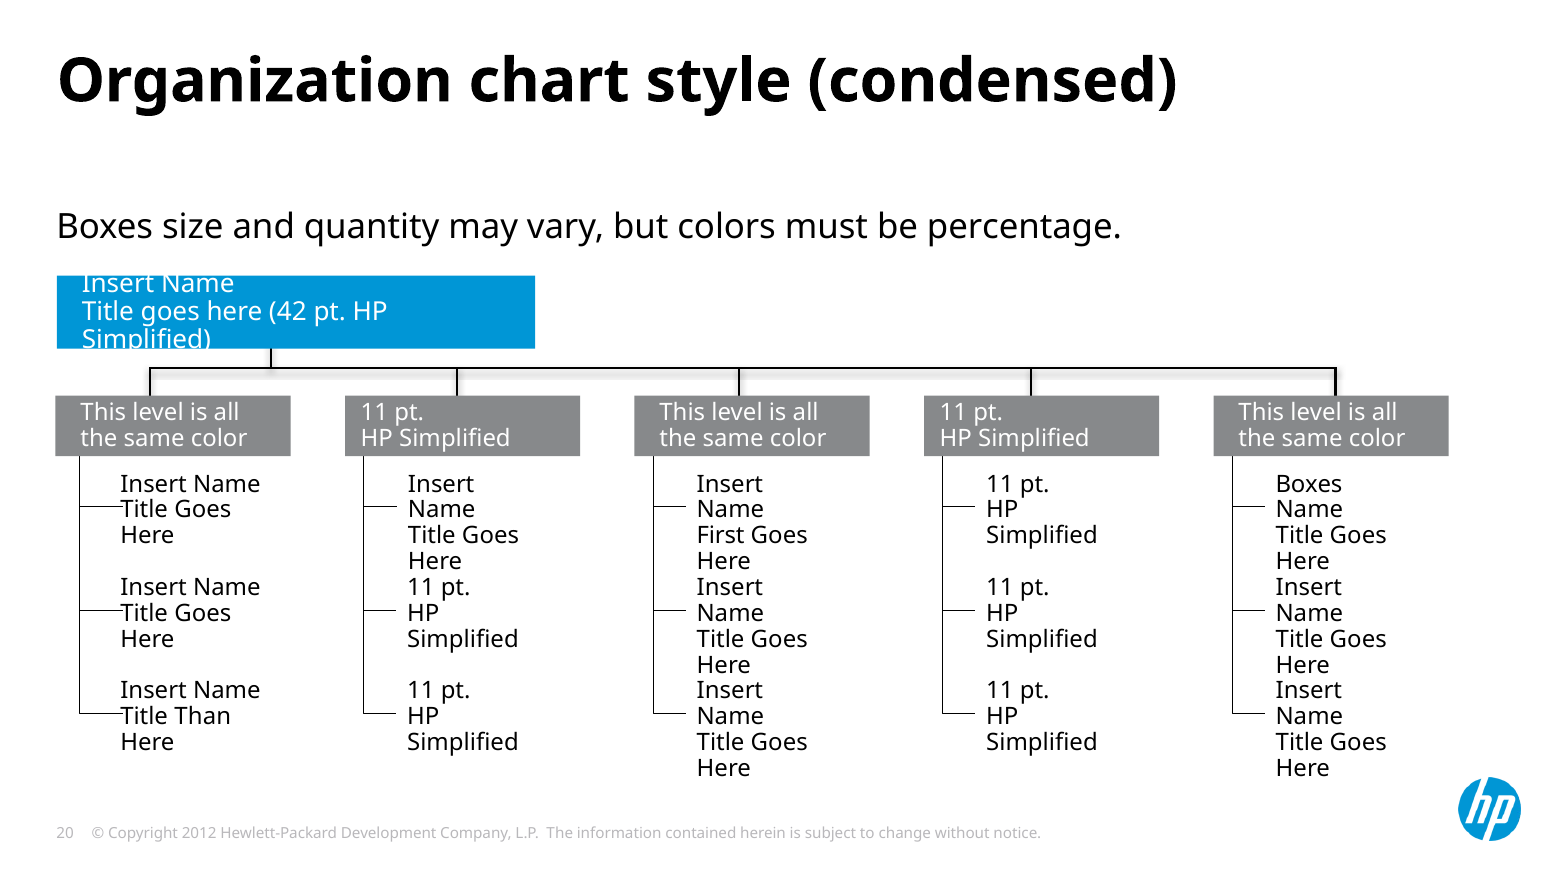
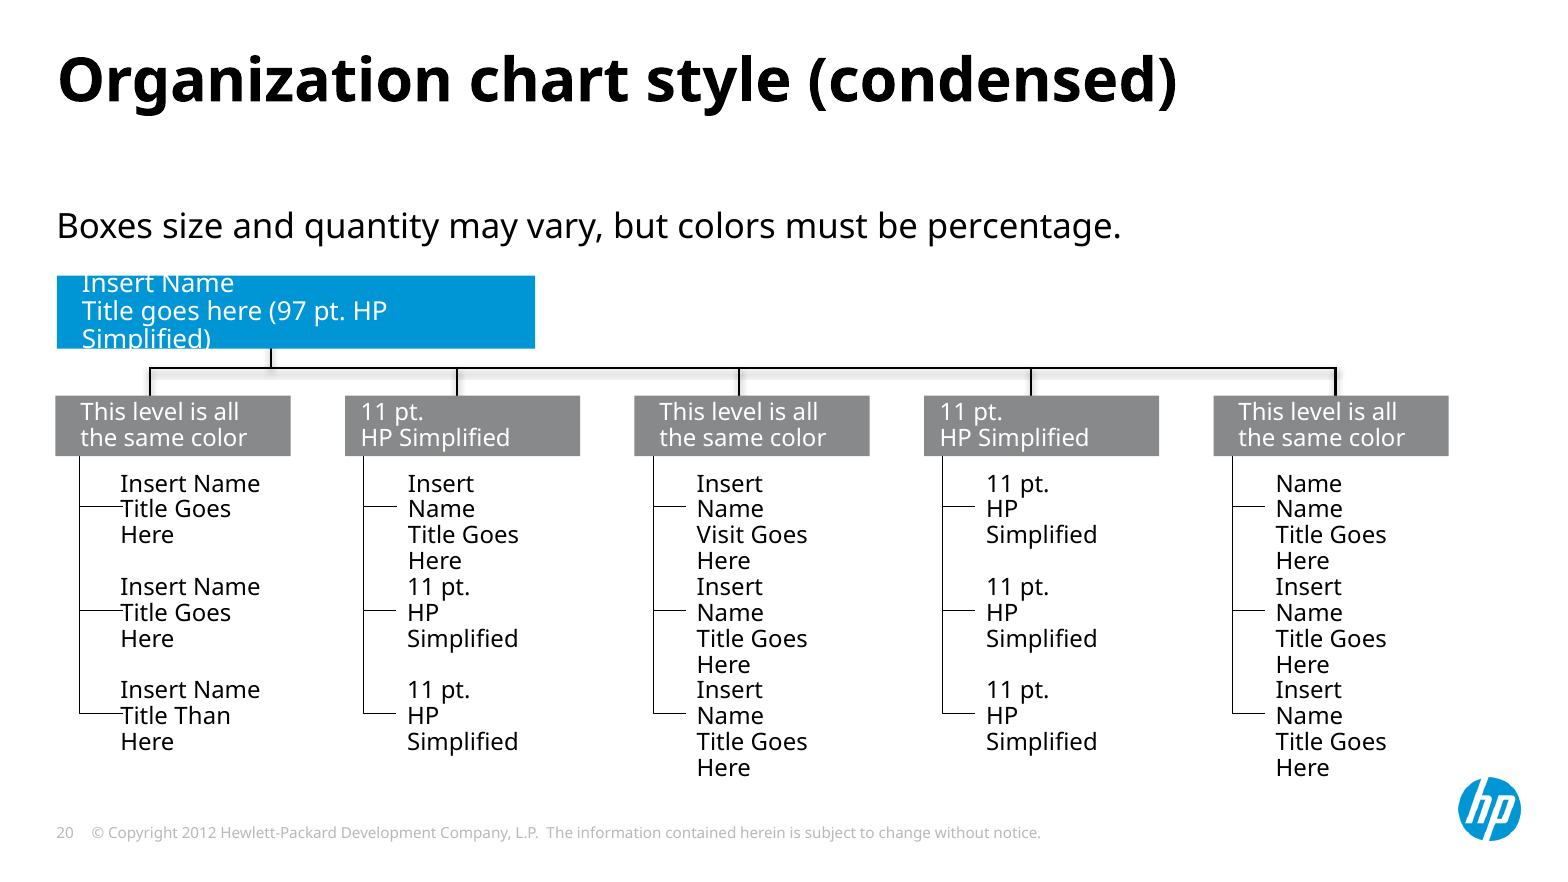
42: 42 -> 97
Boxes at (1309, 484): Boxes -> Name
First: First -> Visit
